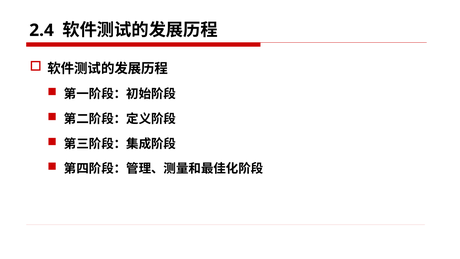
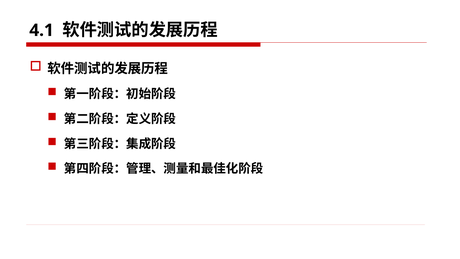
2.4: 2.4 -> 4.1
